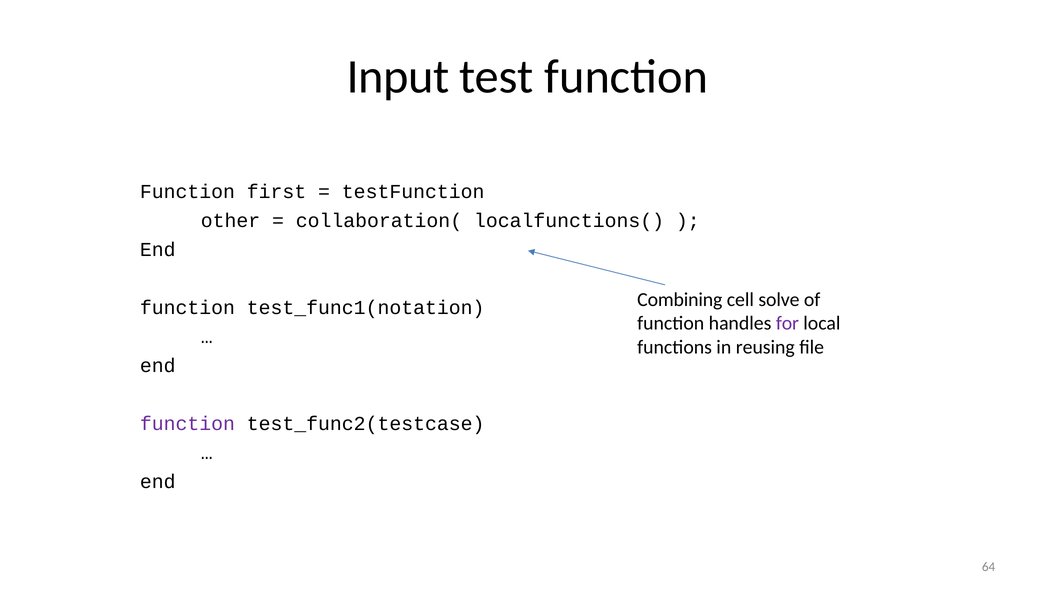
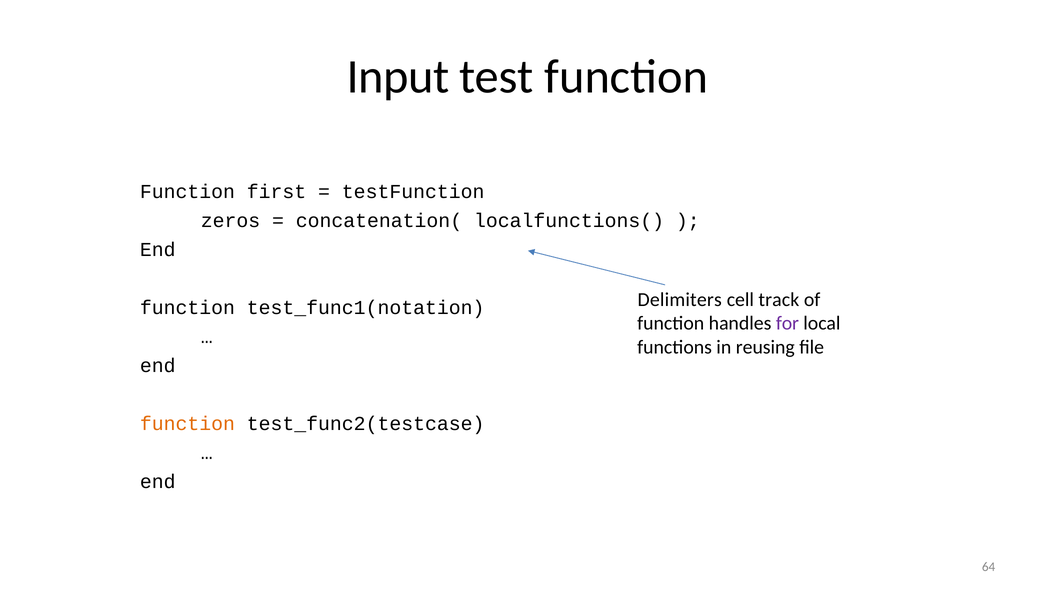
other: other -> zeros
collaboration(: collaboration( -> concatenation(
Combining: Combining -> Delimiters
solve: solve -> track
function at (187, 424) colour: purple -> orange
